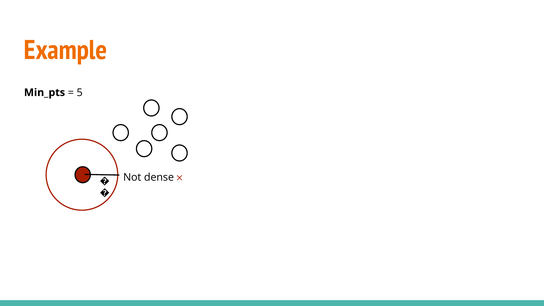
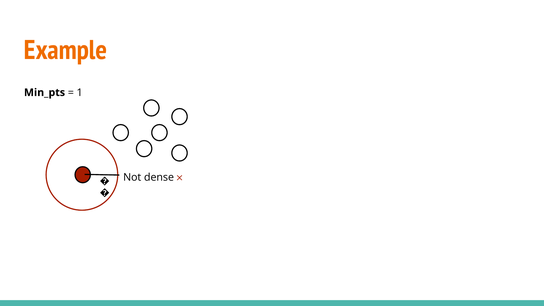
5: 5 -> 1
